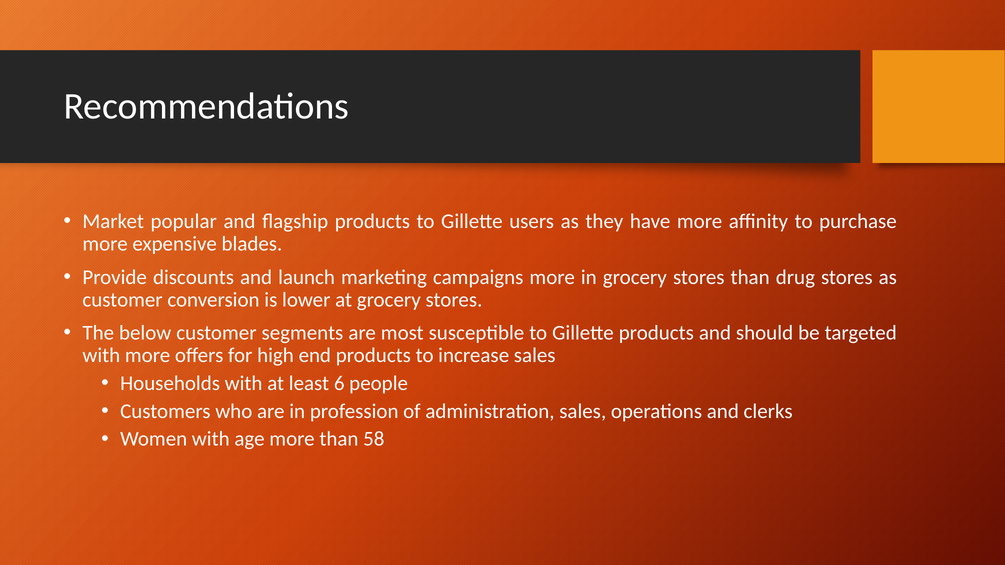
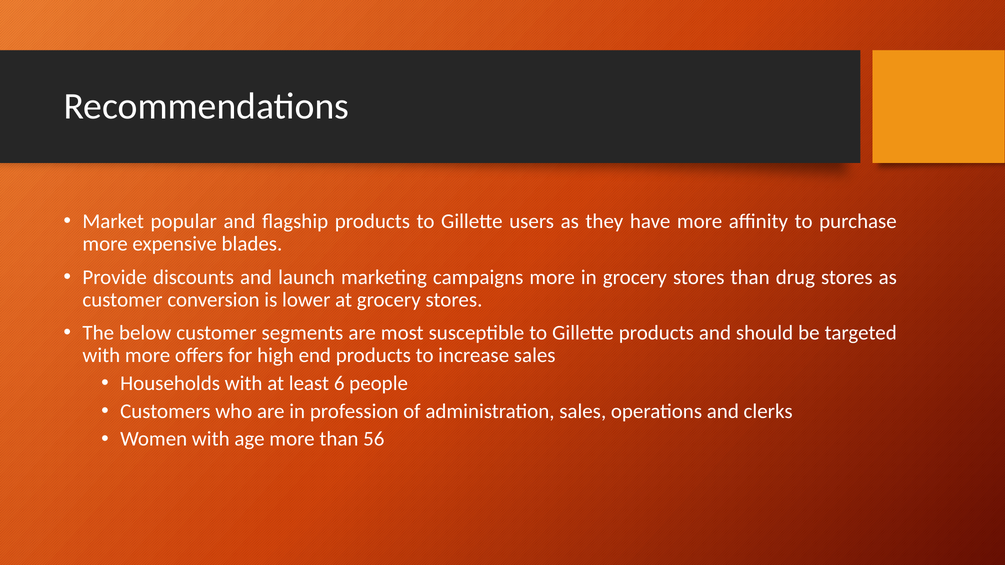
58: 58 -> 56
